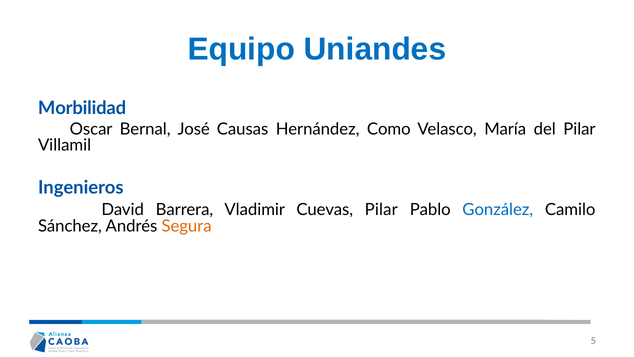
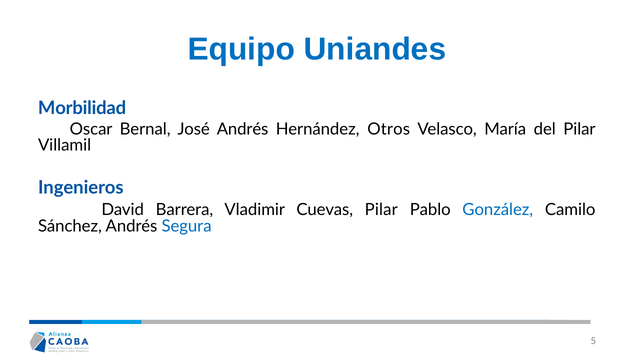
José Causas: Causas -> Andrés
Como: Como -> Otros
Segura colour: orange -> blue
